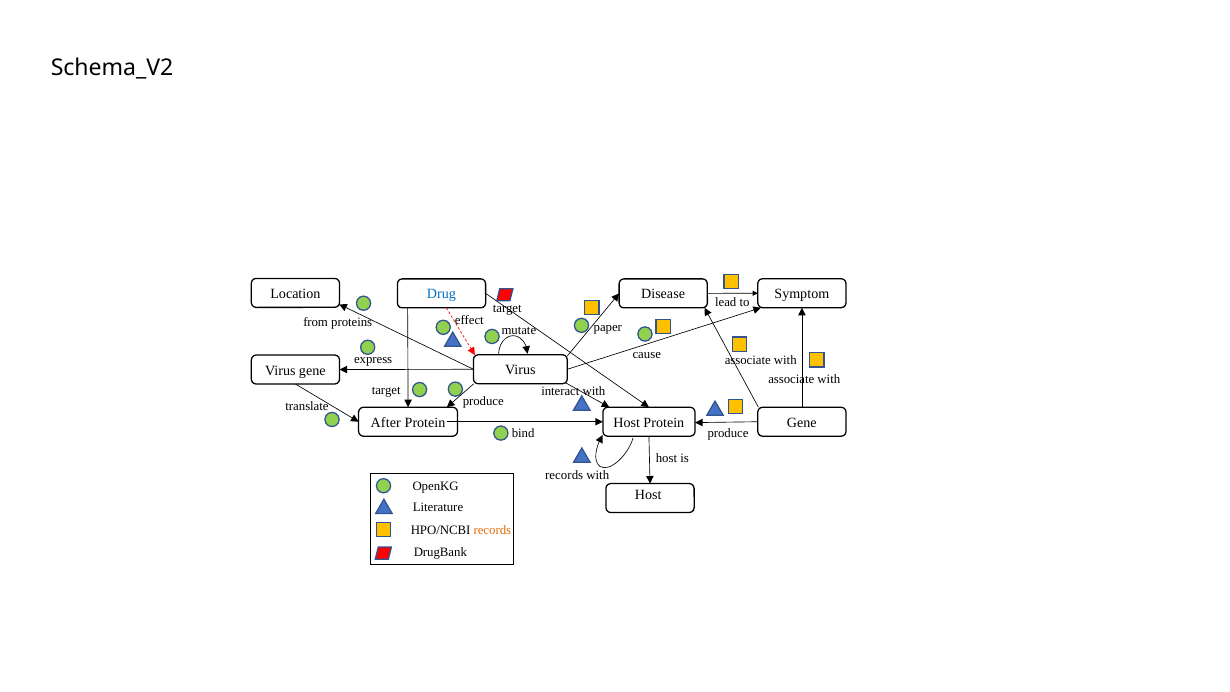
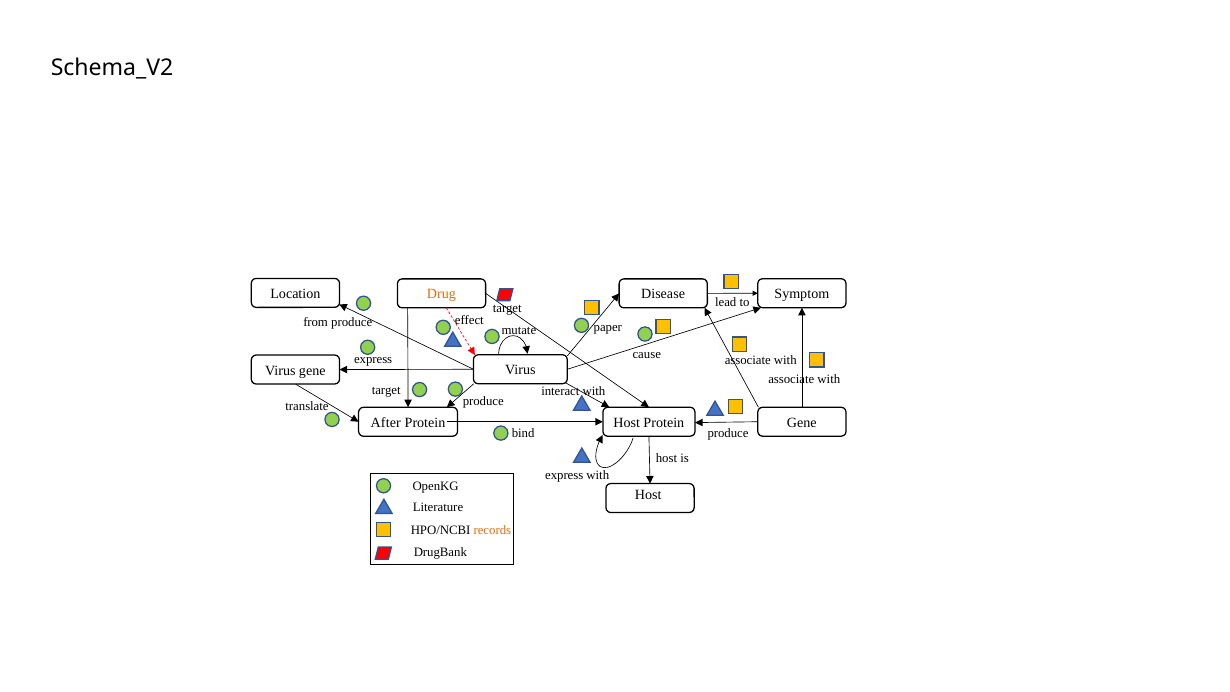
Drug colour: blue -> orange
from proteins: proteins -> produce
records at (564, 475): records -> express
